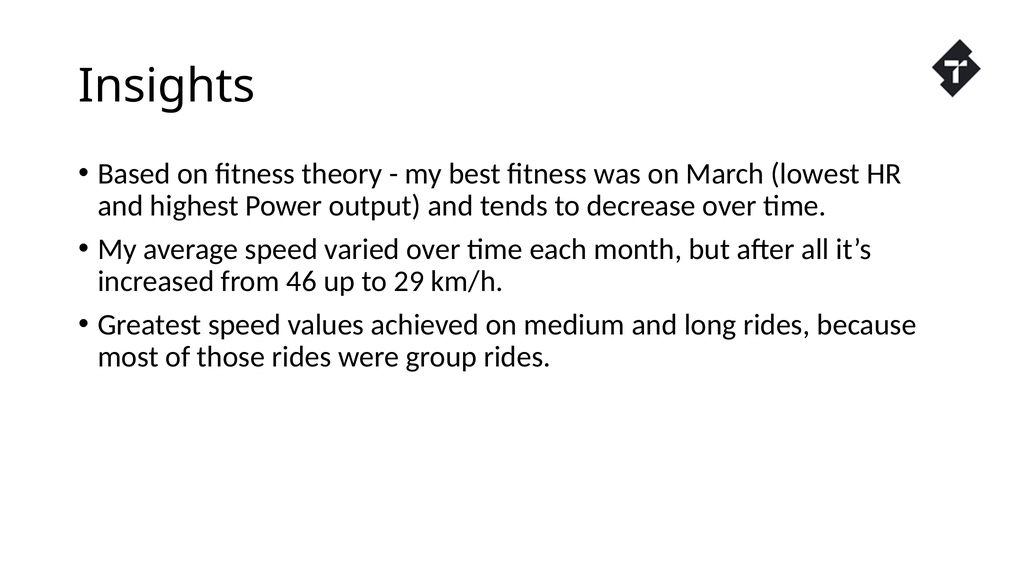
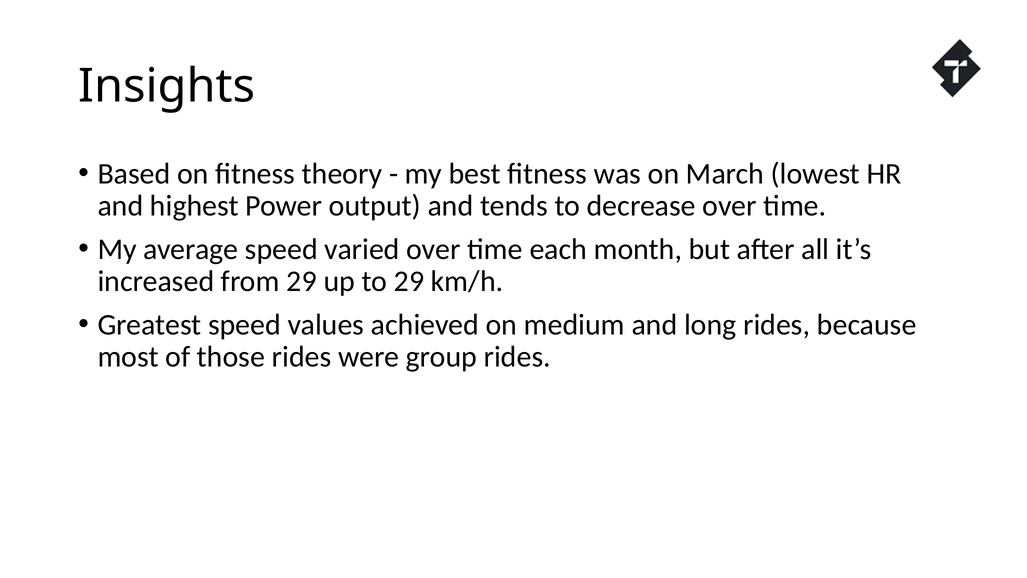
from 46: 46 -> 29
